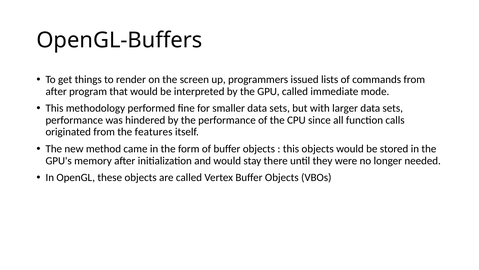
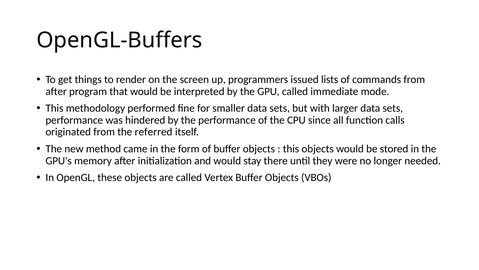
features: features -> referred
